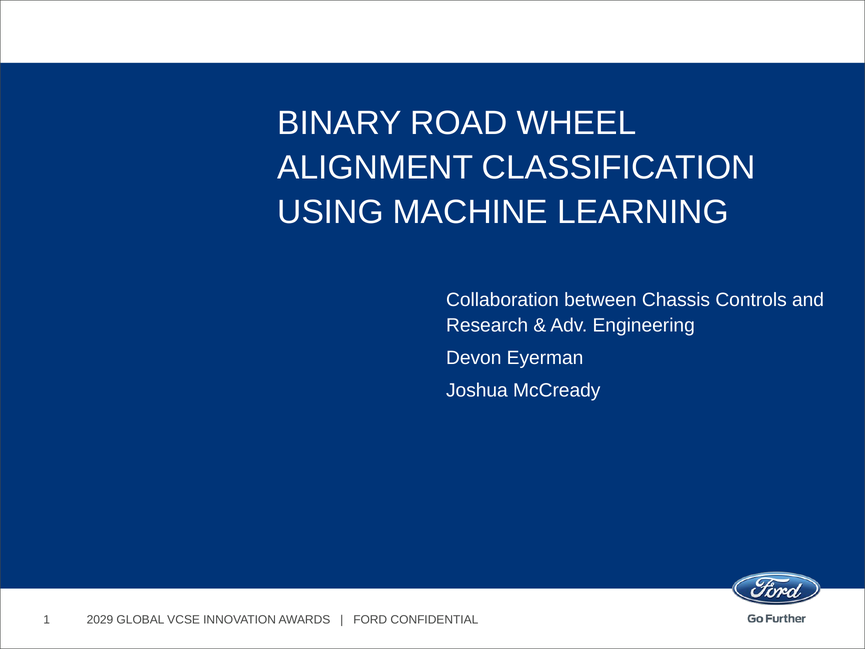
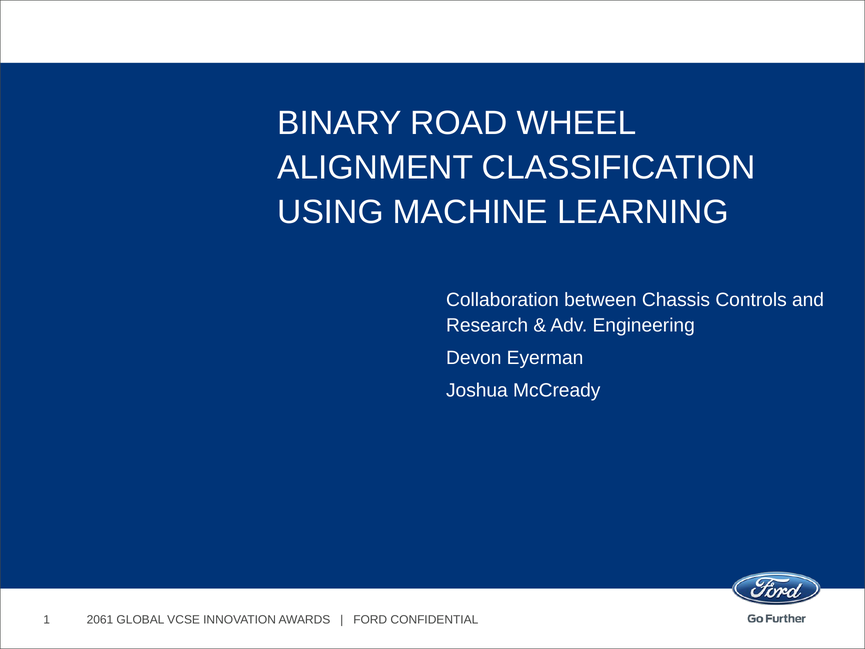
2029: 2029 -> 2061
